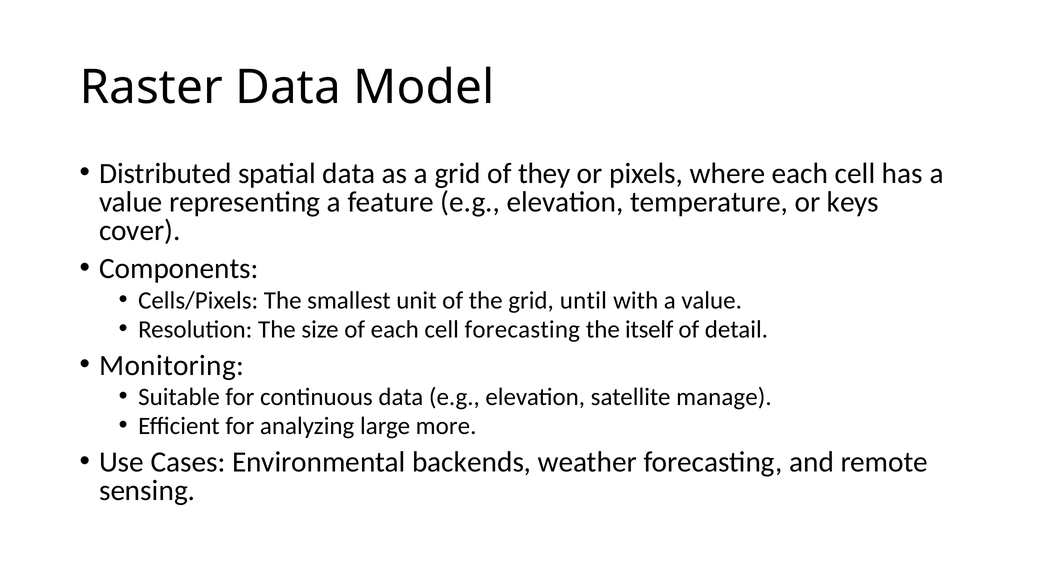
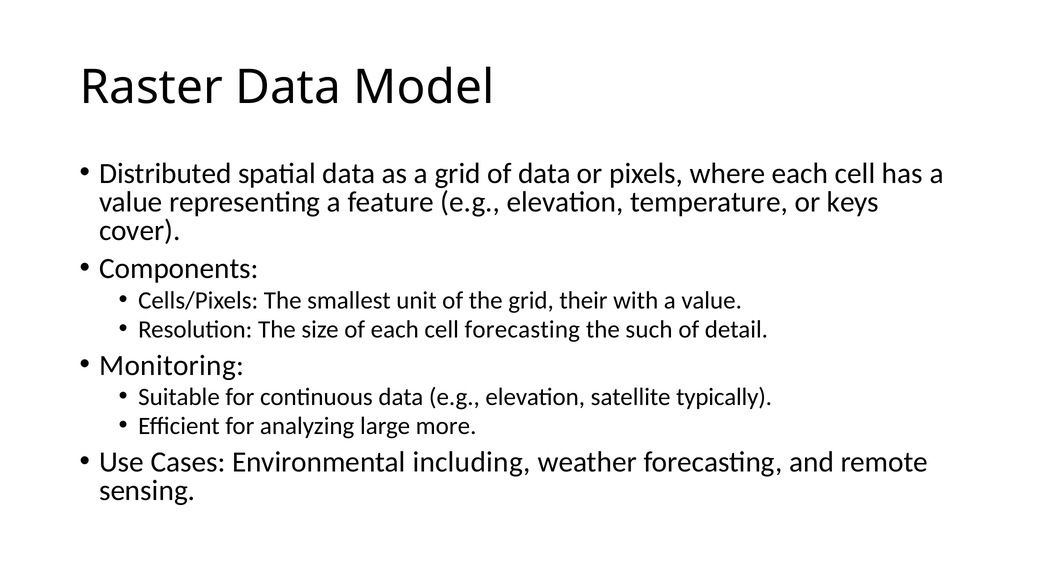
of they: they -> data
until: until -> their
itself: itself -> such
manage: manage -> typically
backends: backends -> including
